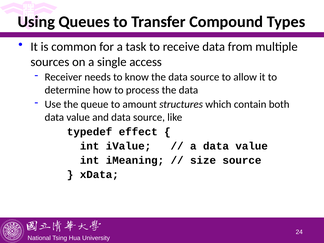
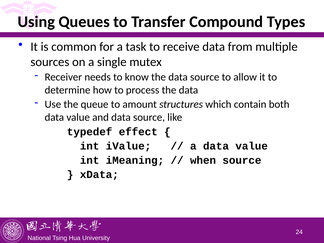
access: access -> mutex
size: size -> when
